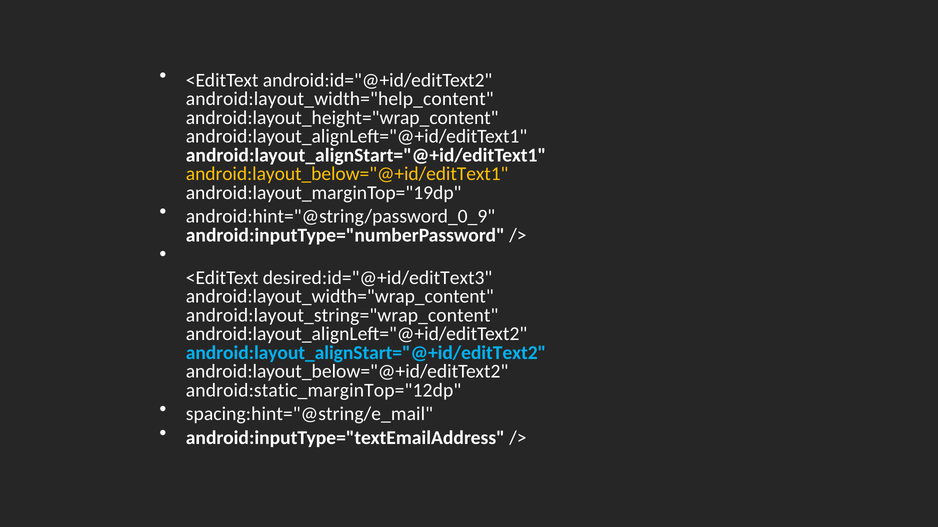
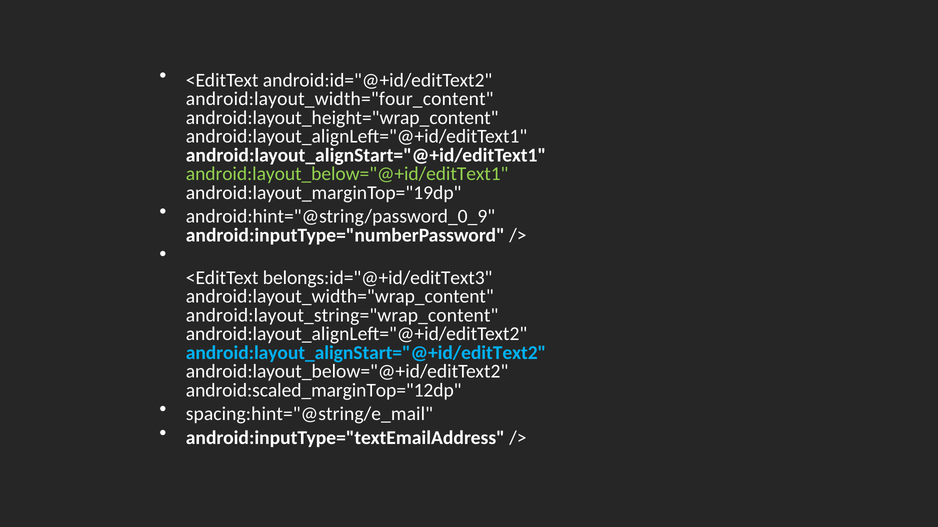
android:layout_width="help_content: android:layout_width="help_content -> android:layout_width="four_content
android:layout_below="@+id/editText1 colour: yellow -> light green
desired:id="@+id/editText3: desired:id="@+id/editText3 -> belongs:id="@+id/editText3
android:static_marginTop="12dp: android:static_marginTop="12dp -> android:scaled_marginTop="12dp
